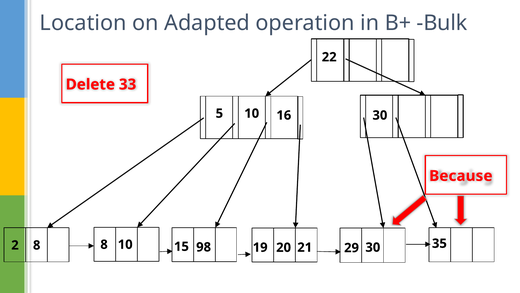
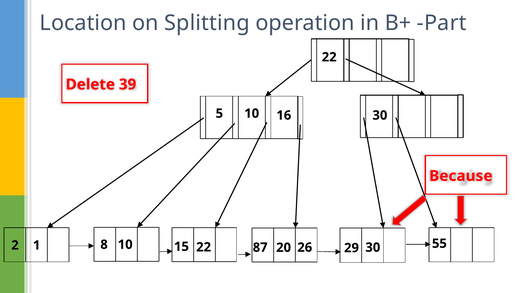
Adapted: Adapted -> Splitting
Bulk: Bulk -> Part
33: 33 -> 39
19: 19 -> 87
2 8: 8 -> 1
10 98: 98 -> 22
21: 21 -> 26
35: 35 -> 55
